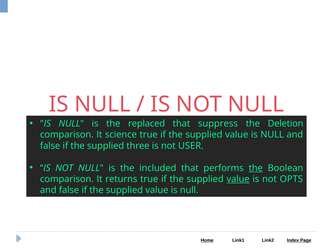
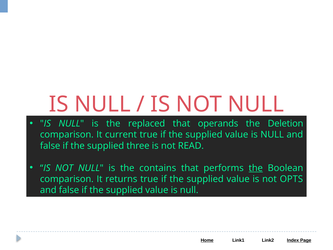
suppress: suppress -> operands
science: science -> current
USER: USER -> READ
included: included -> contains
value at (238, 179) underline: present -> none
